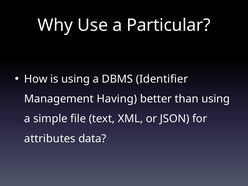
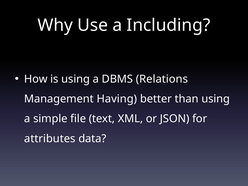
Particular: Particular -> Including
Identifier: Identifier -> Relations
